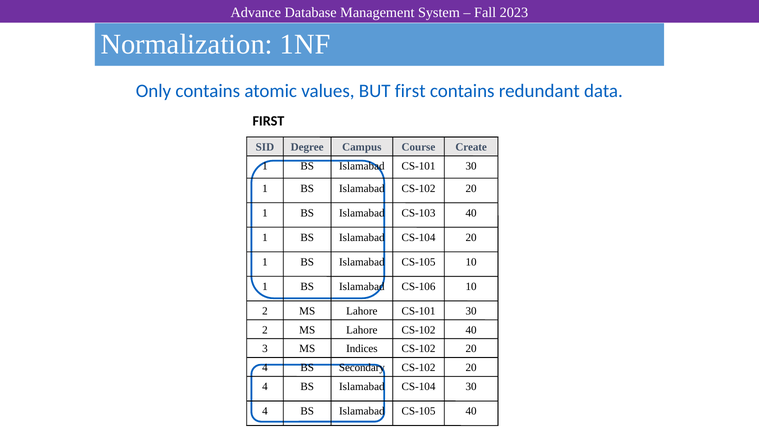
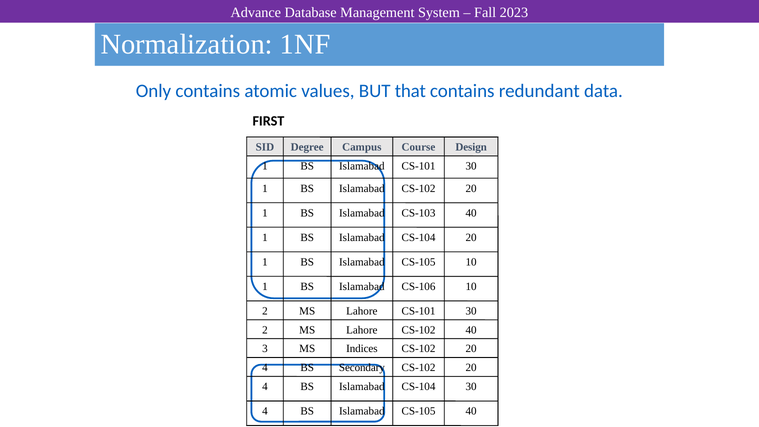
BUT first: first -> that
Create: Create -> Design
